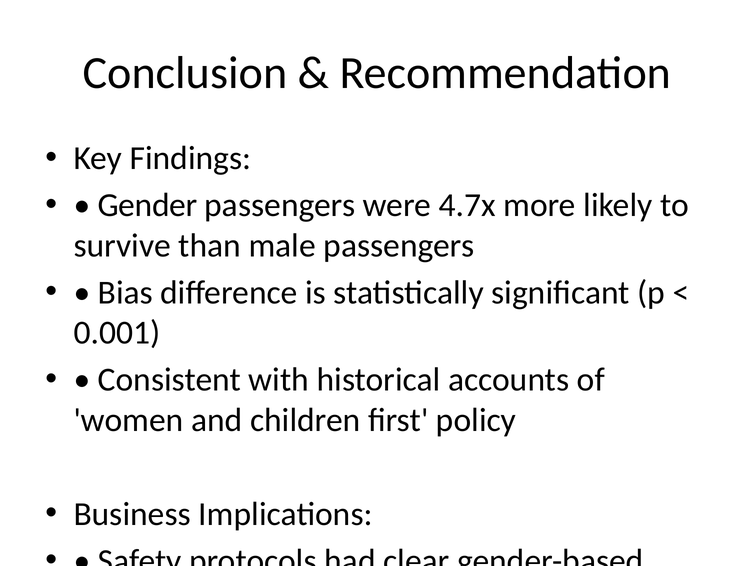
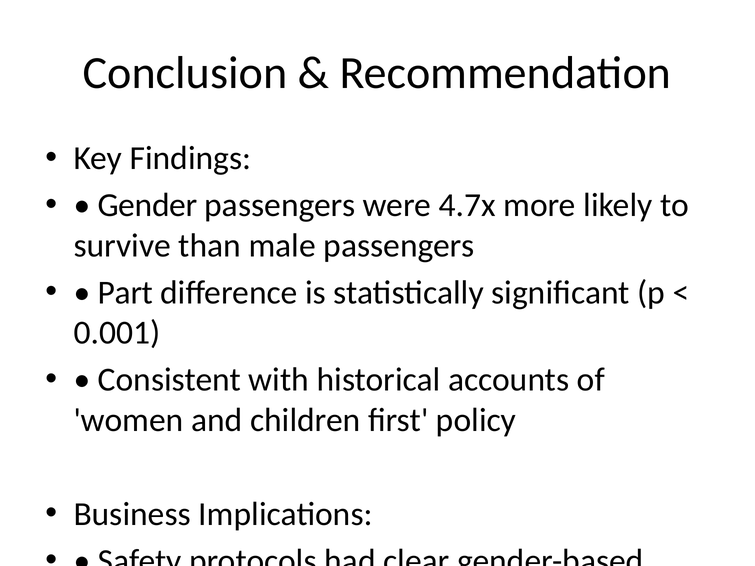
Bias: Bias -> Part
